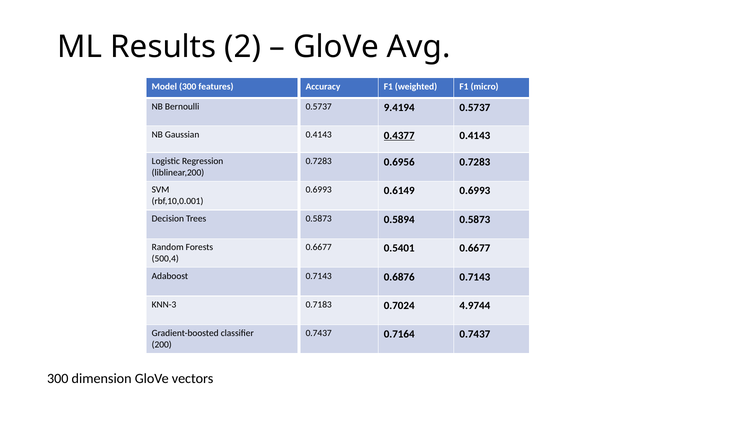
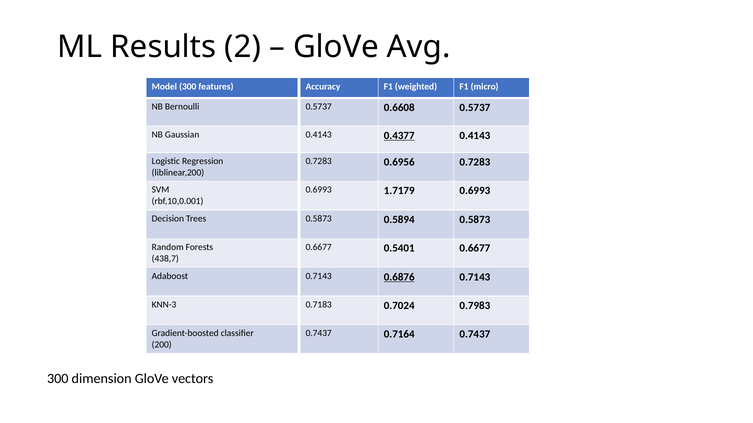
9.4194: 9.4194 -> 0.6608
0.6149: 0.6149 -> 1.7179
500,4: 500,4 -> 438,7
0.6876 underline: none -> present
4.9744: 4.9744 -> 0.7983
